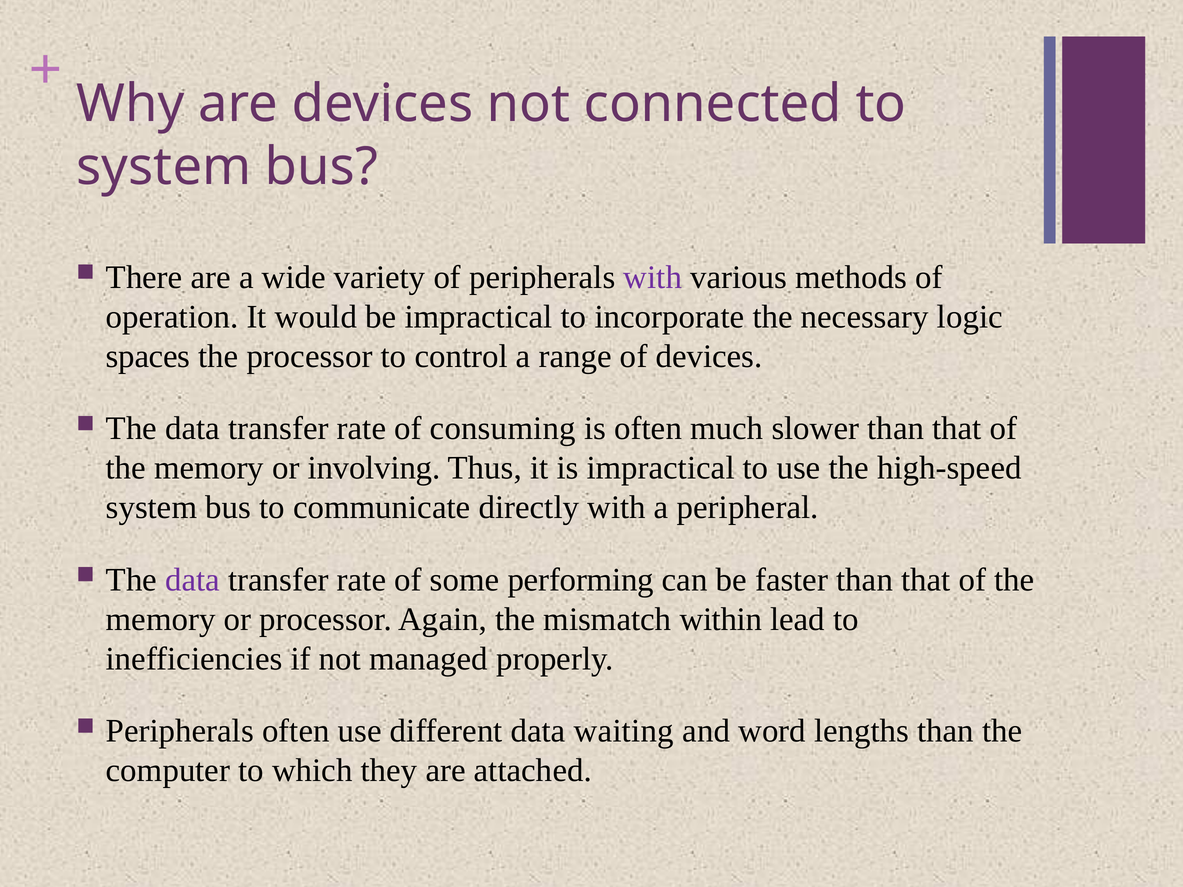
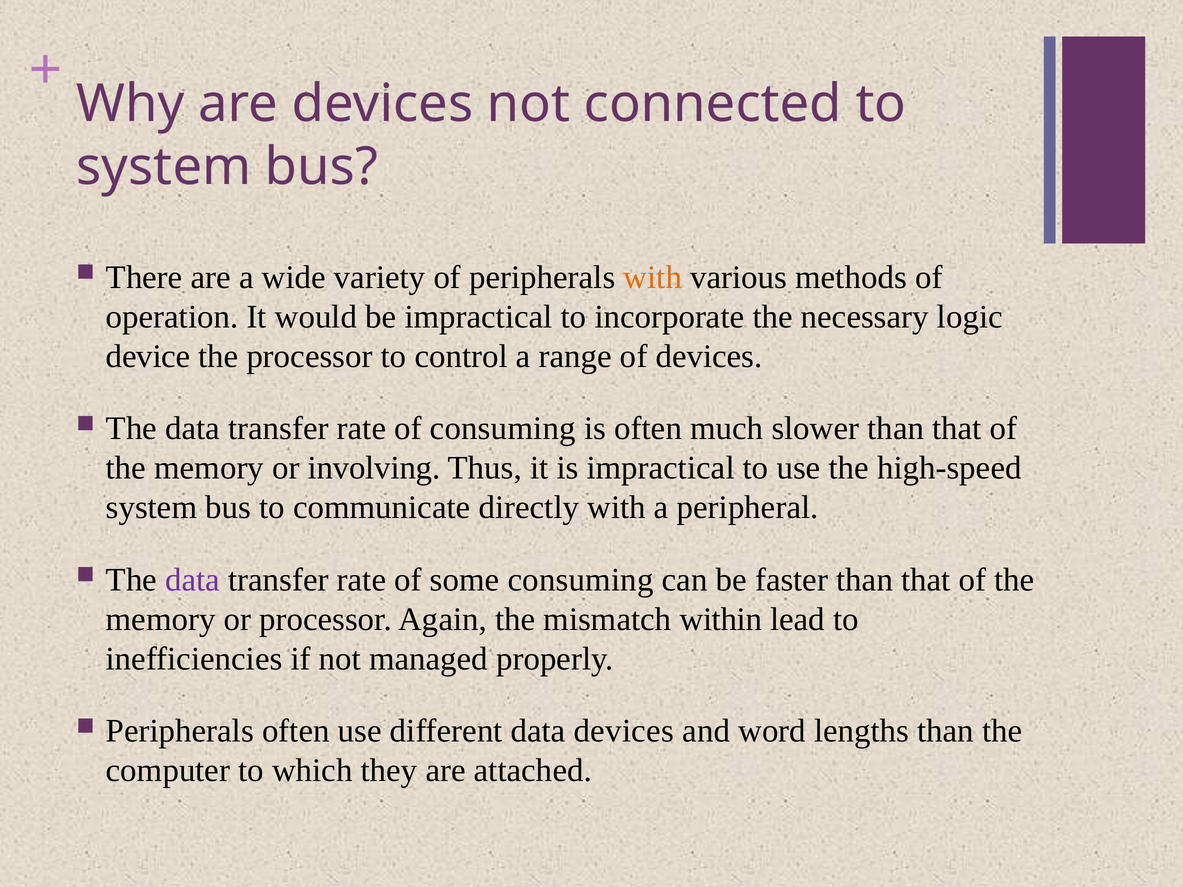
with at (653, 277) colour: purple -> orange
spaces: spaces -> device
some performing: performing -> consuming
data waiting: waiting -> devices
